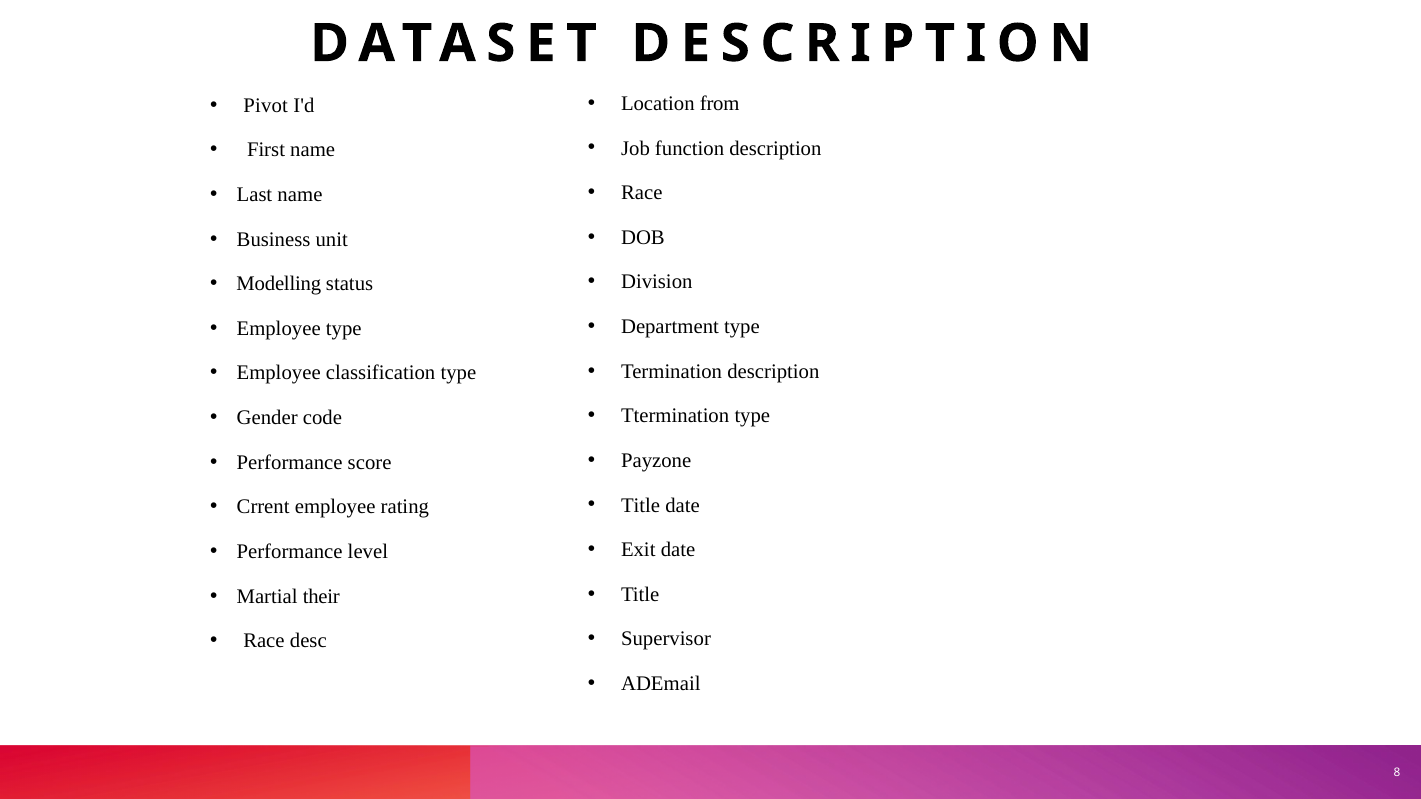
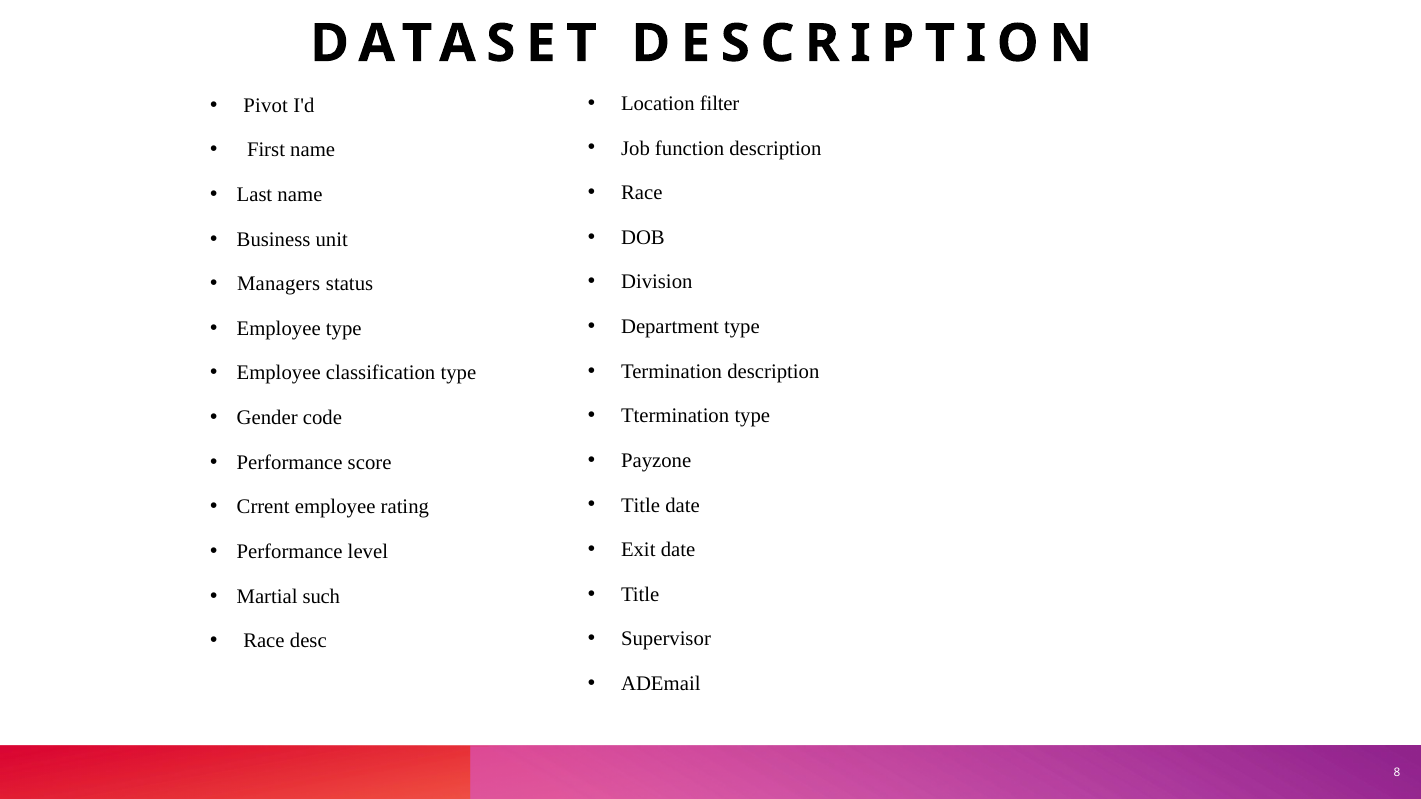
from: from -> filter
Modelling: Modelling -> Managers
their: their -> such
